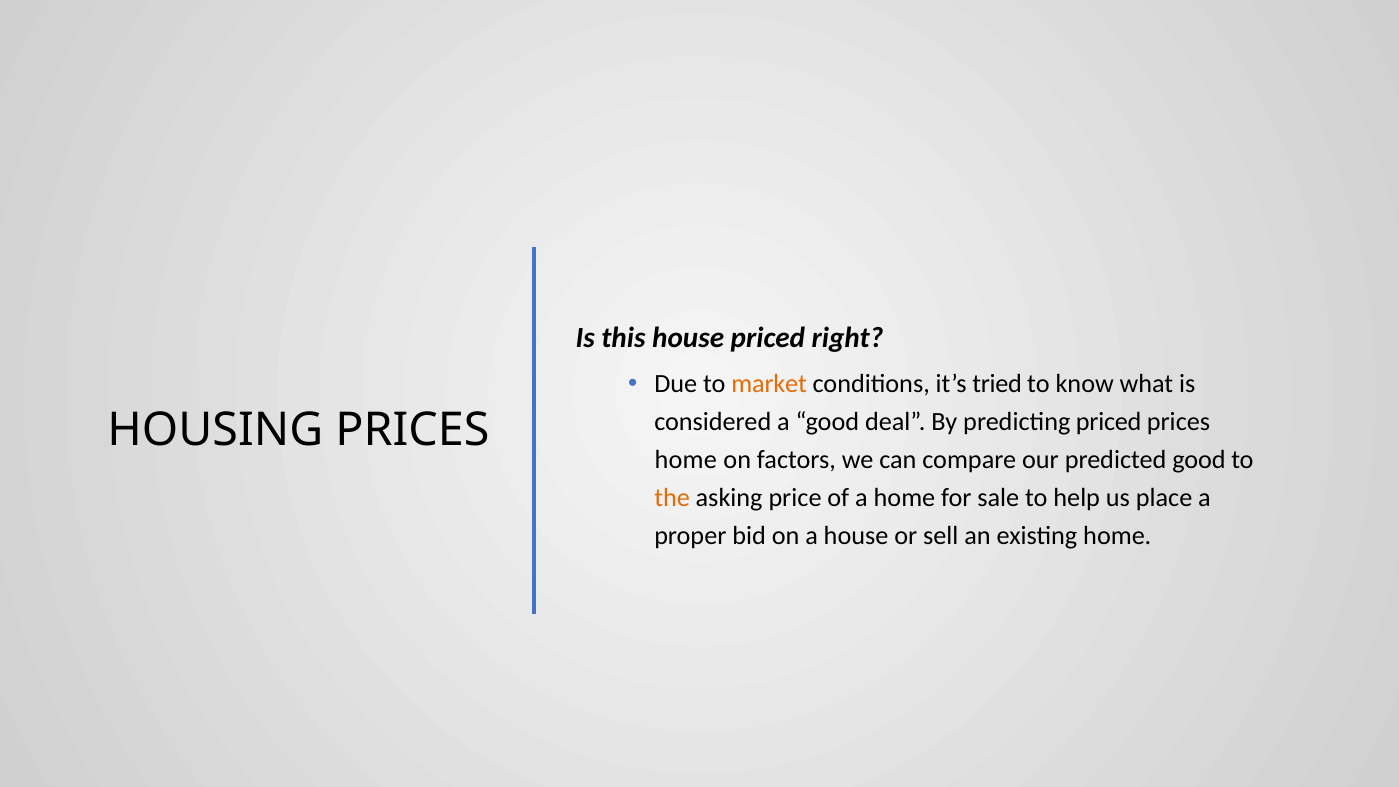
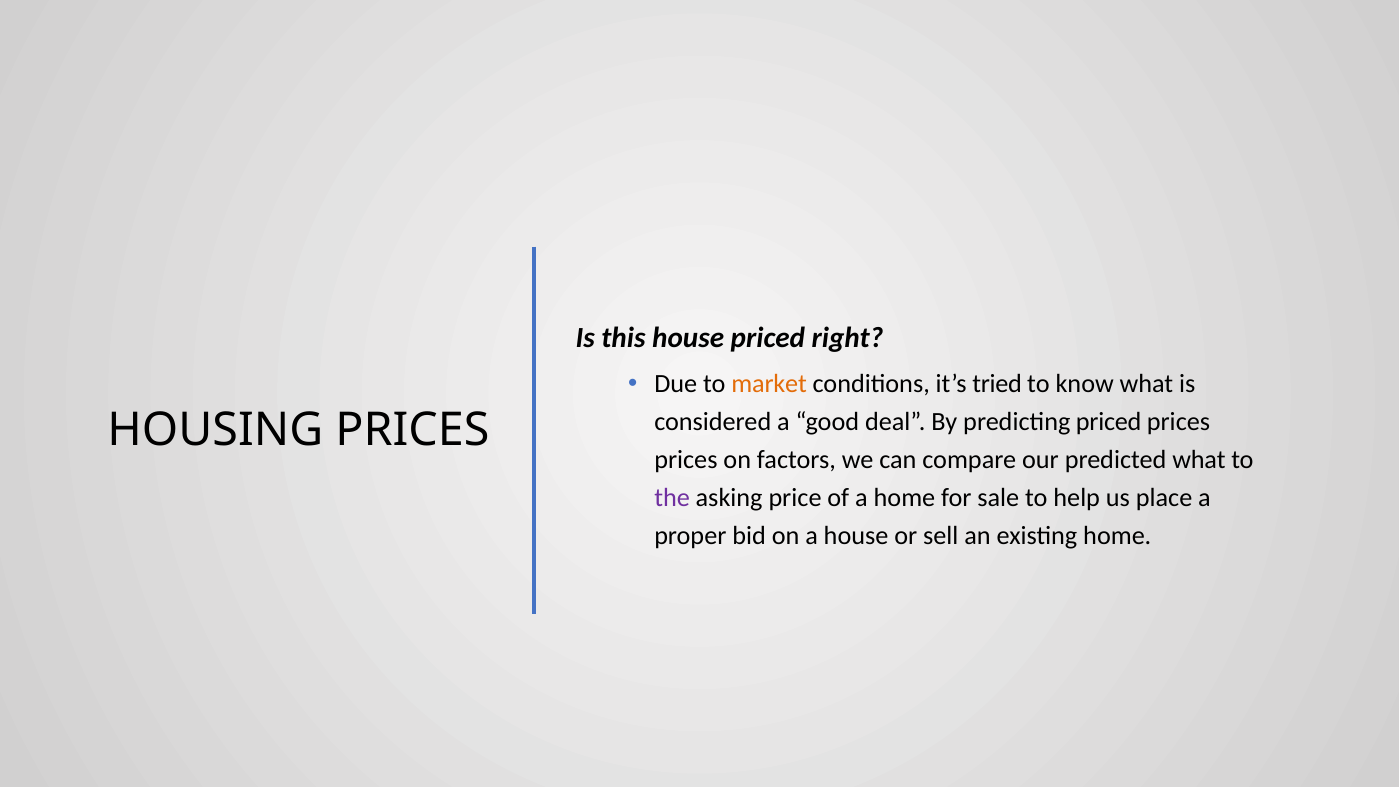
home at (686, 460): home -> prices
predicted good: good -> what
the colour: orange -> purple
